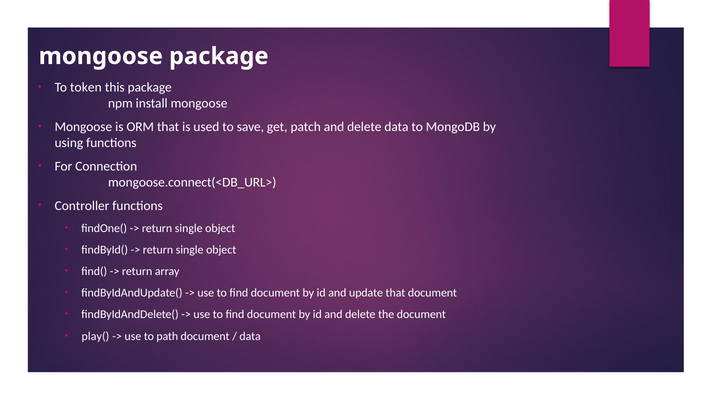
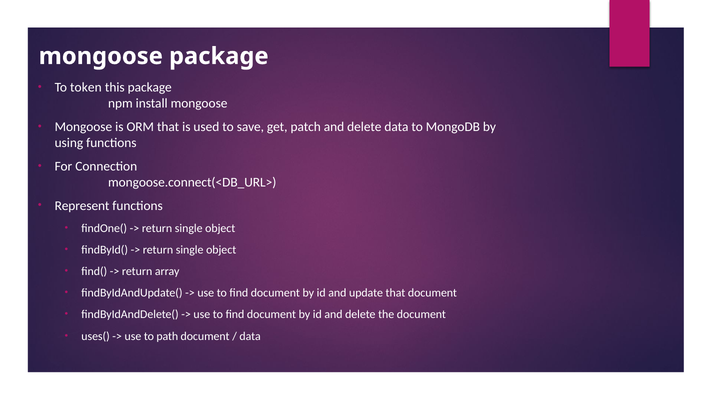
Controller: Controller -> Represent
play(: play( -> uses(
